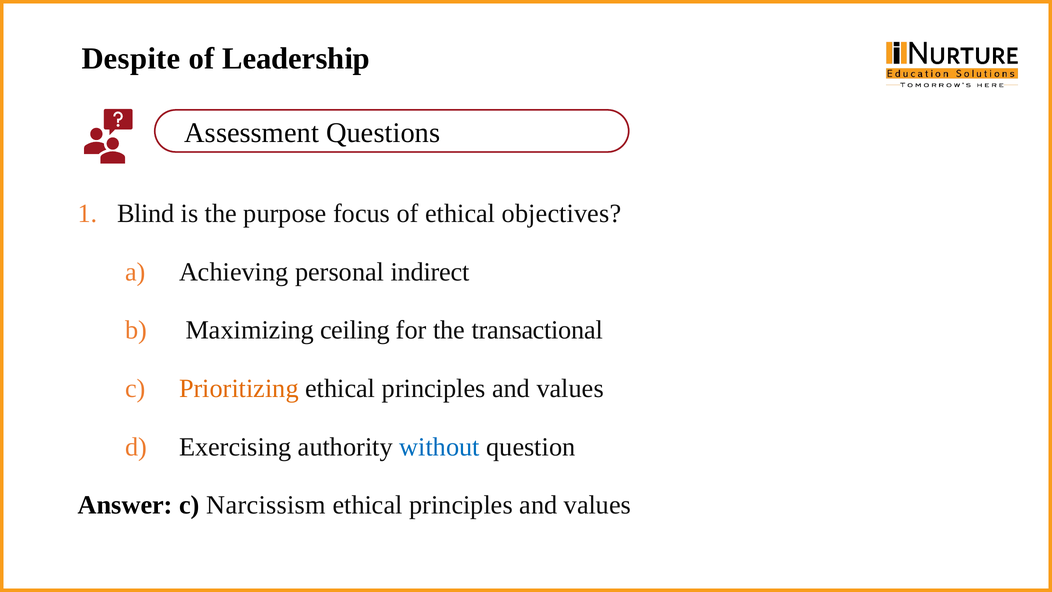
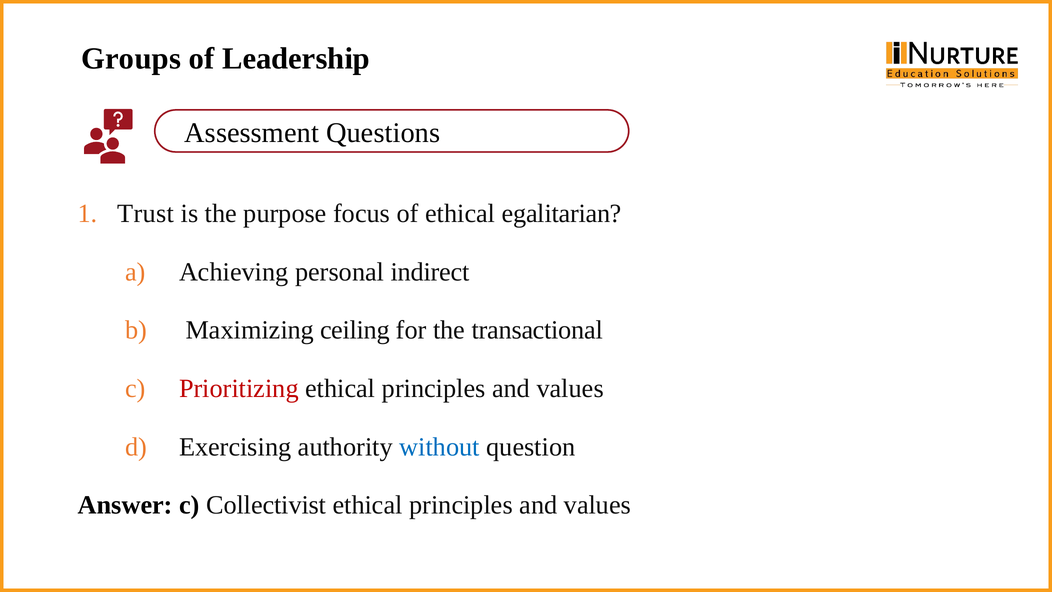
Despite: Despite -> Groups
Blind: Blind -> Trust
objectives: objectives -> egalitarian
Prioritizing colour: orange -> red
Narcissism: Narcissism -> Collectivist
